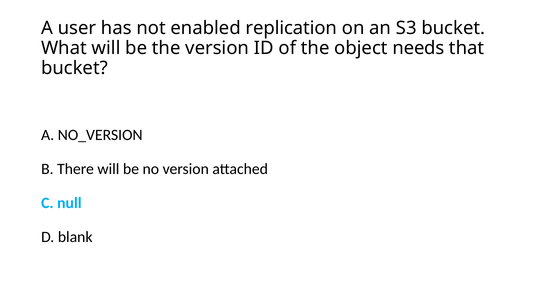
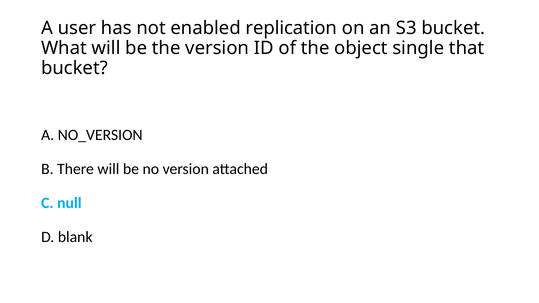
needs: needs -> single
